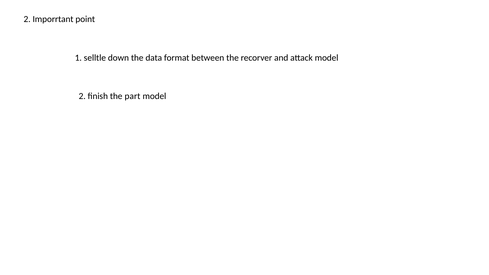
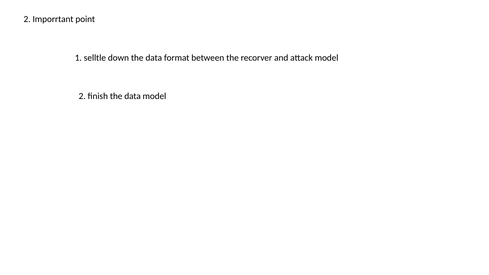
finish the part: part -> data
